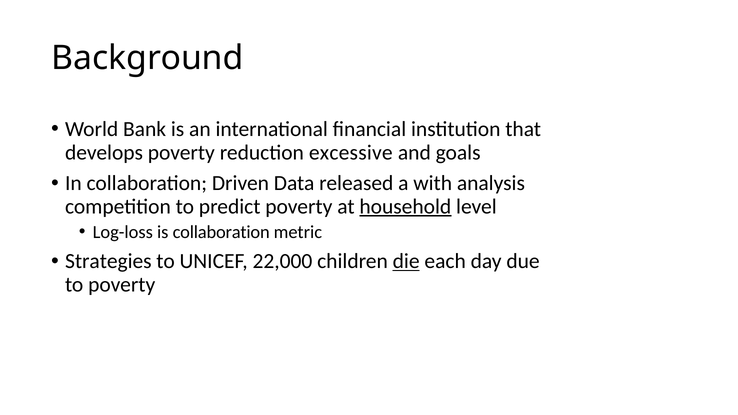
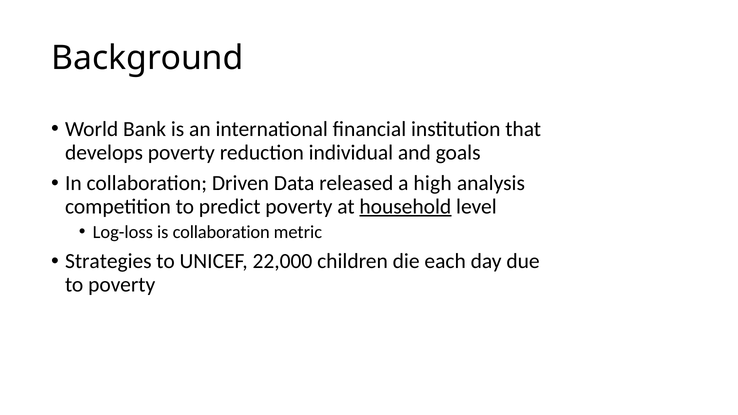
excessive: excessive -> individual
with: with -> high
die underline: present -> none
